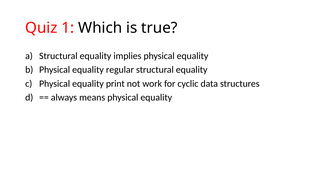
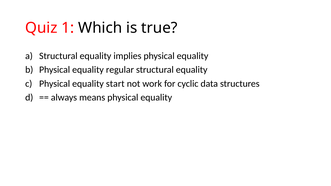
print: print -> start
